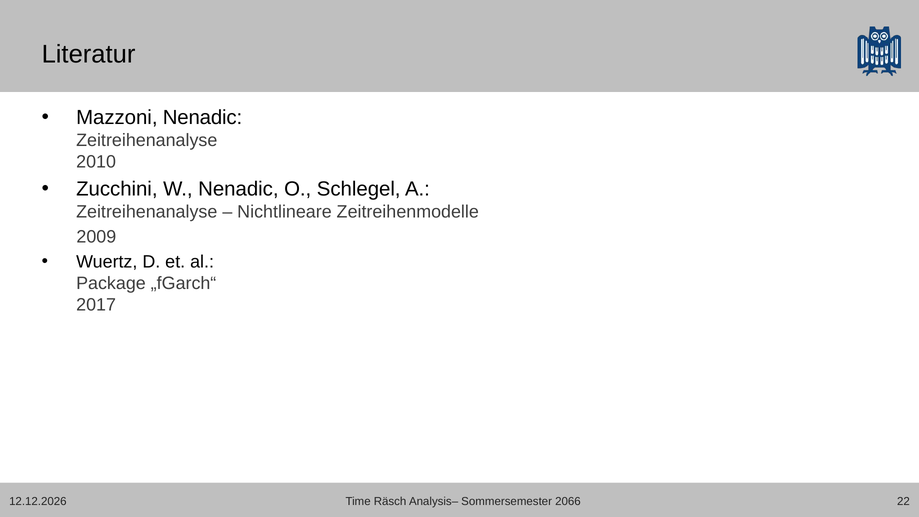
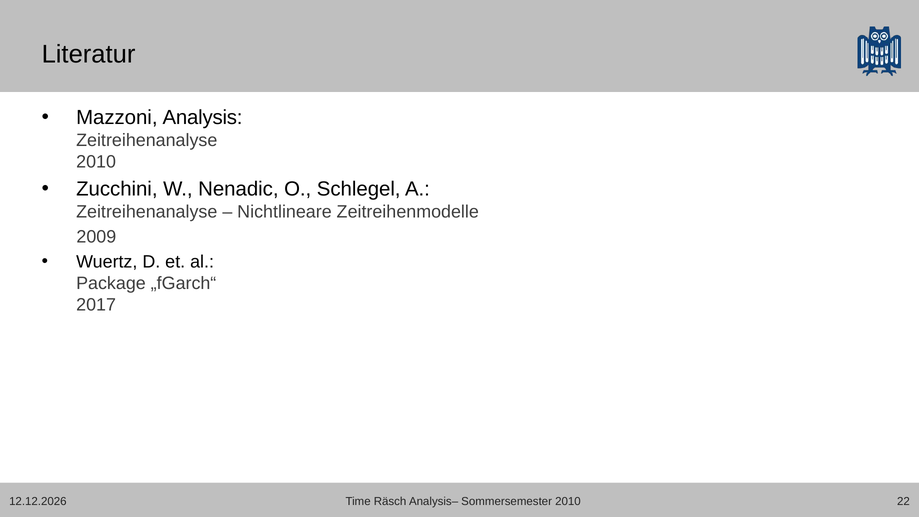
Mazzoni Nenadic: Nenadic -> Analysis
Sommersemester 2066: 2066 -> 2010
